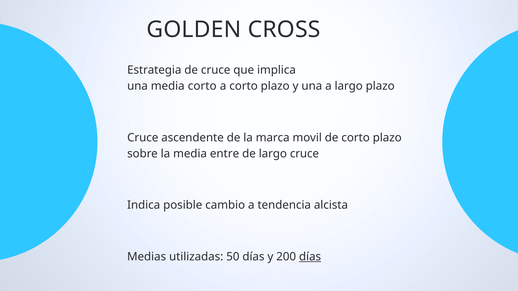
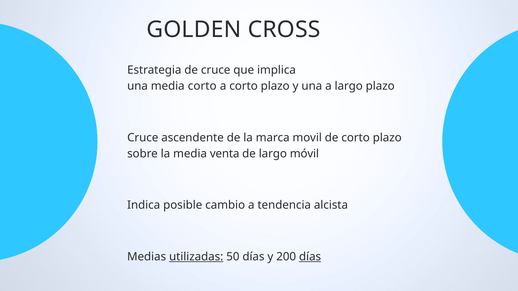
entre: entre -> venta
largo cruce: cruce -> móvil
utilizadas underline: none -> present
